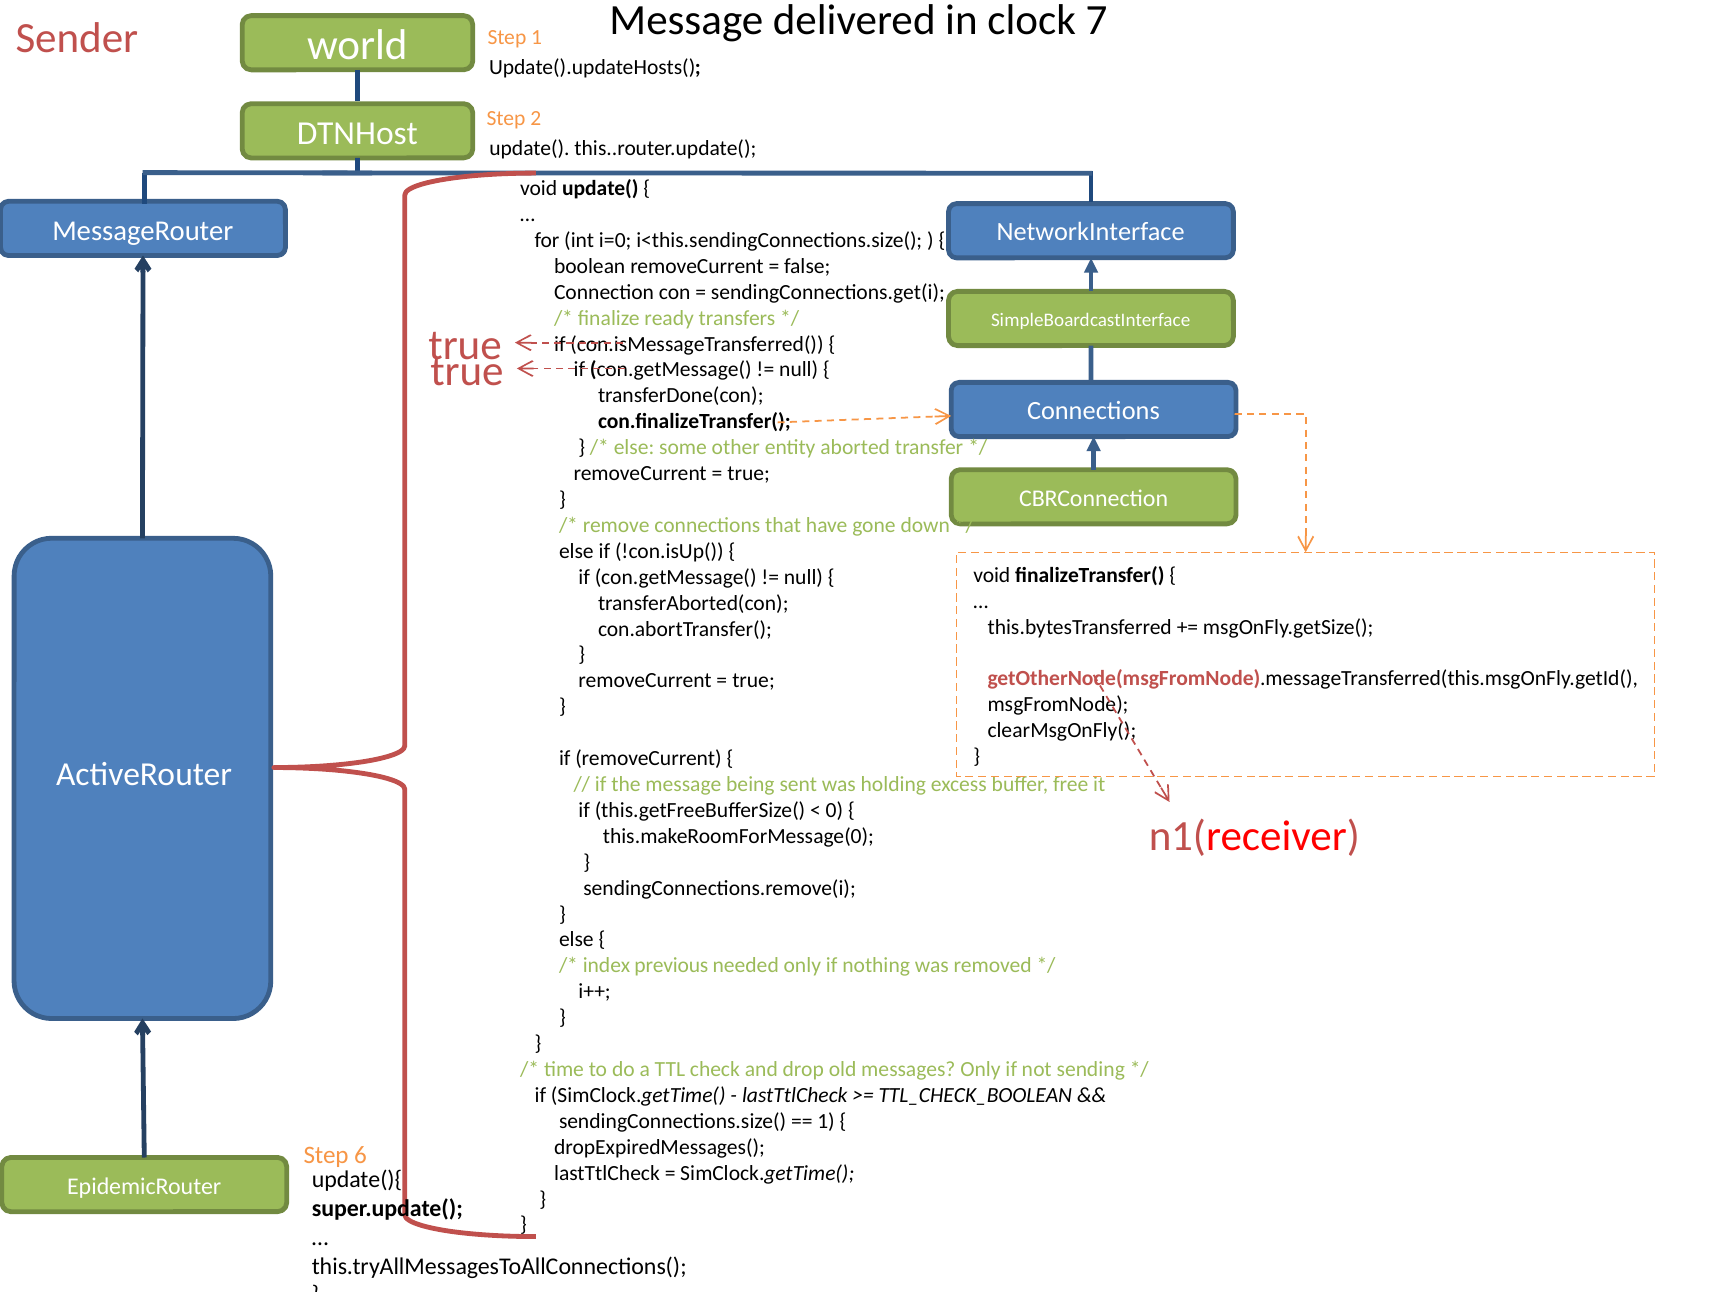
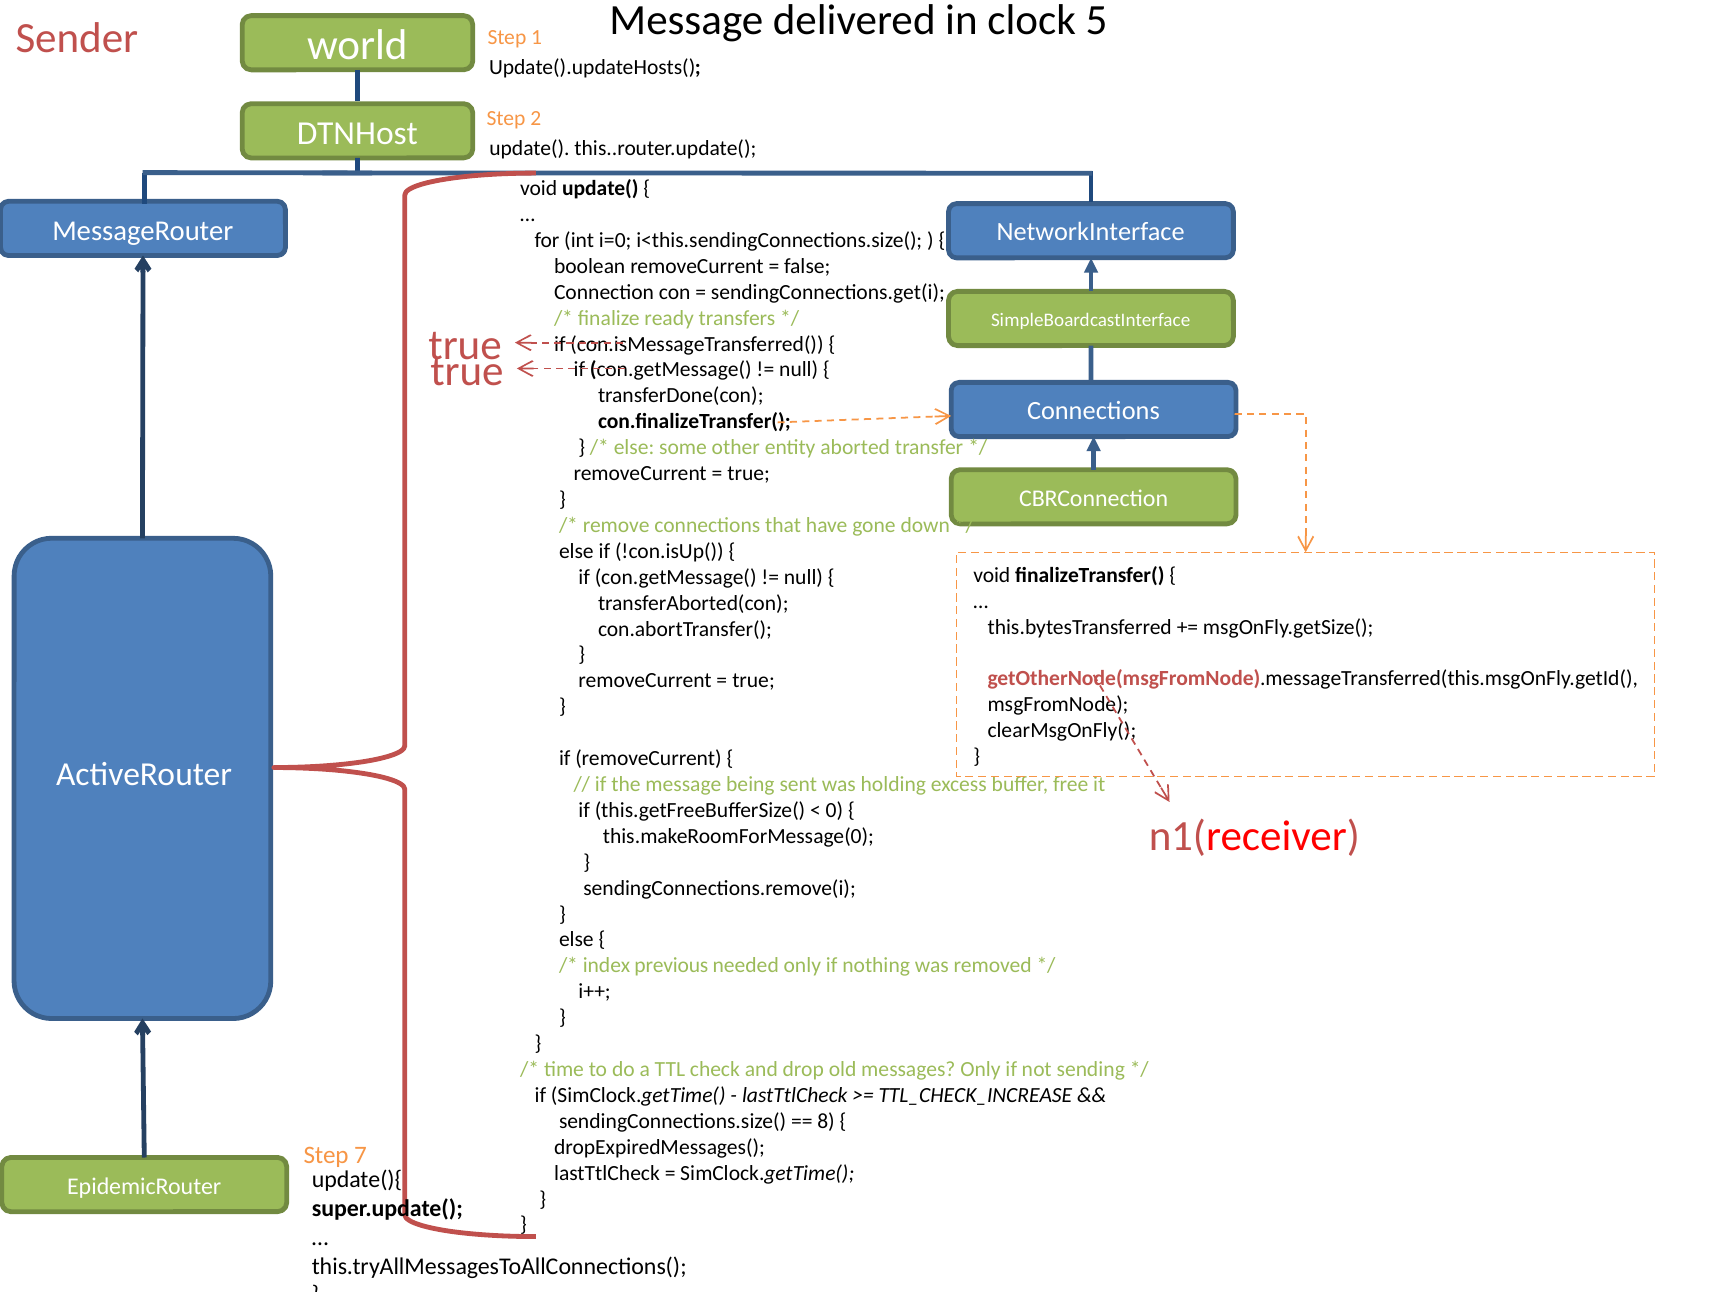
7: 7 -> 5
TTL_CHECK_BOOLEAN: TTL_CHECK_BOOLEAN -> TTL_CHECK_INCREASE
1 at (826, 1121): 1 -> 8
6: 6 -> 7
